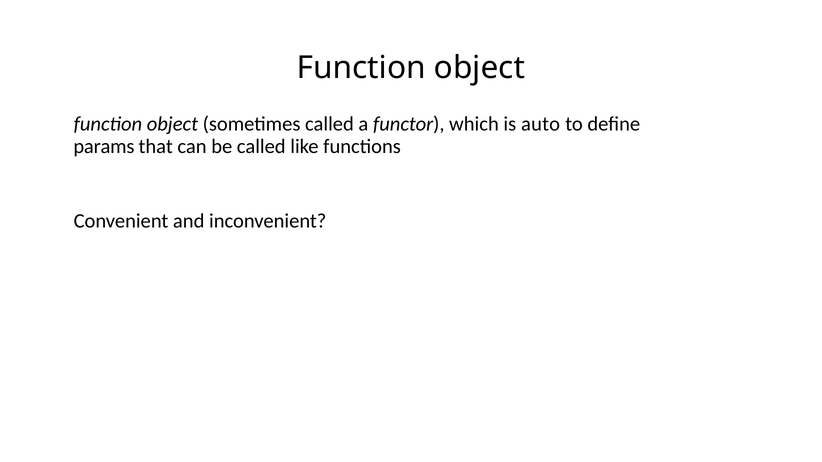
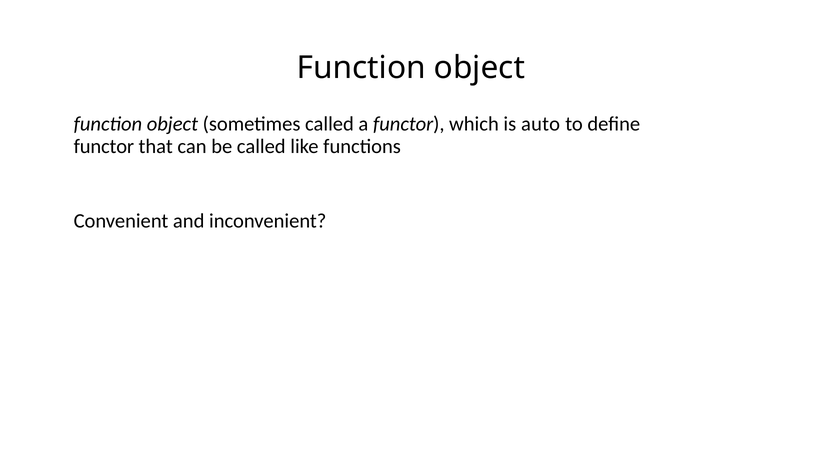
params at (104, 146): params -> functor
